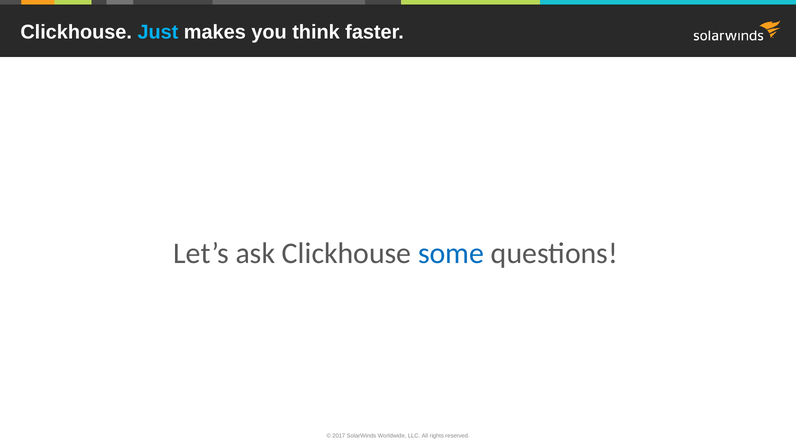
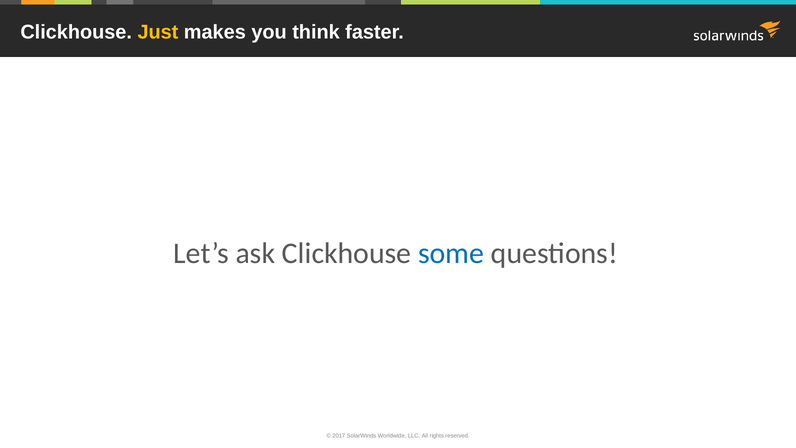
Just colour: light blue -> yellow
